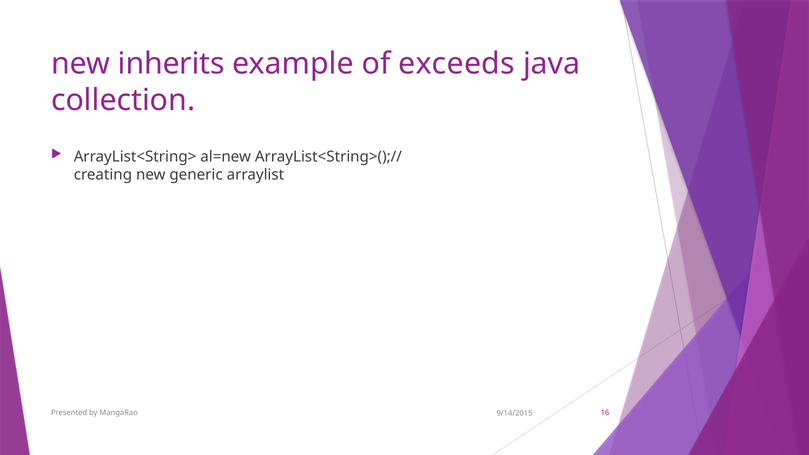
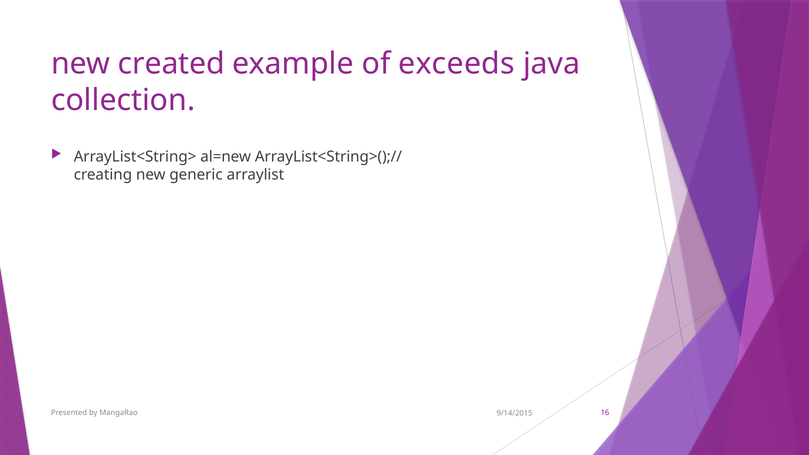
inherits: inherits -> created
